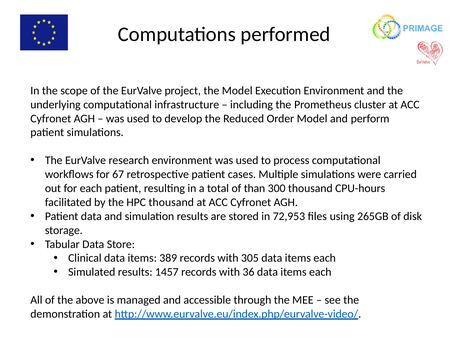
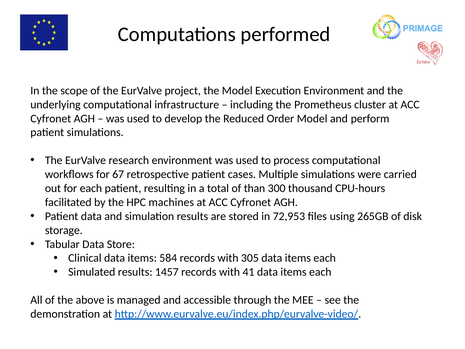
HPC thousand: thousand -> machines
389: 389 -> 584
36: 36 -> 41
